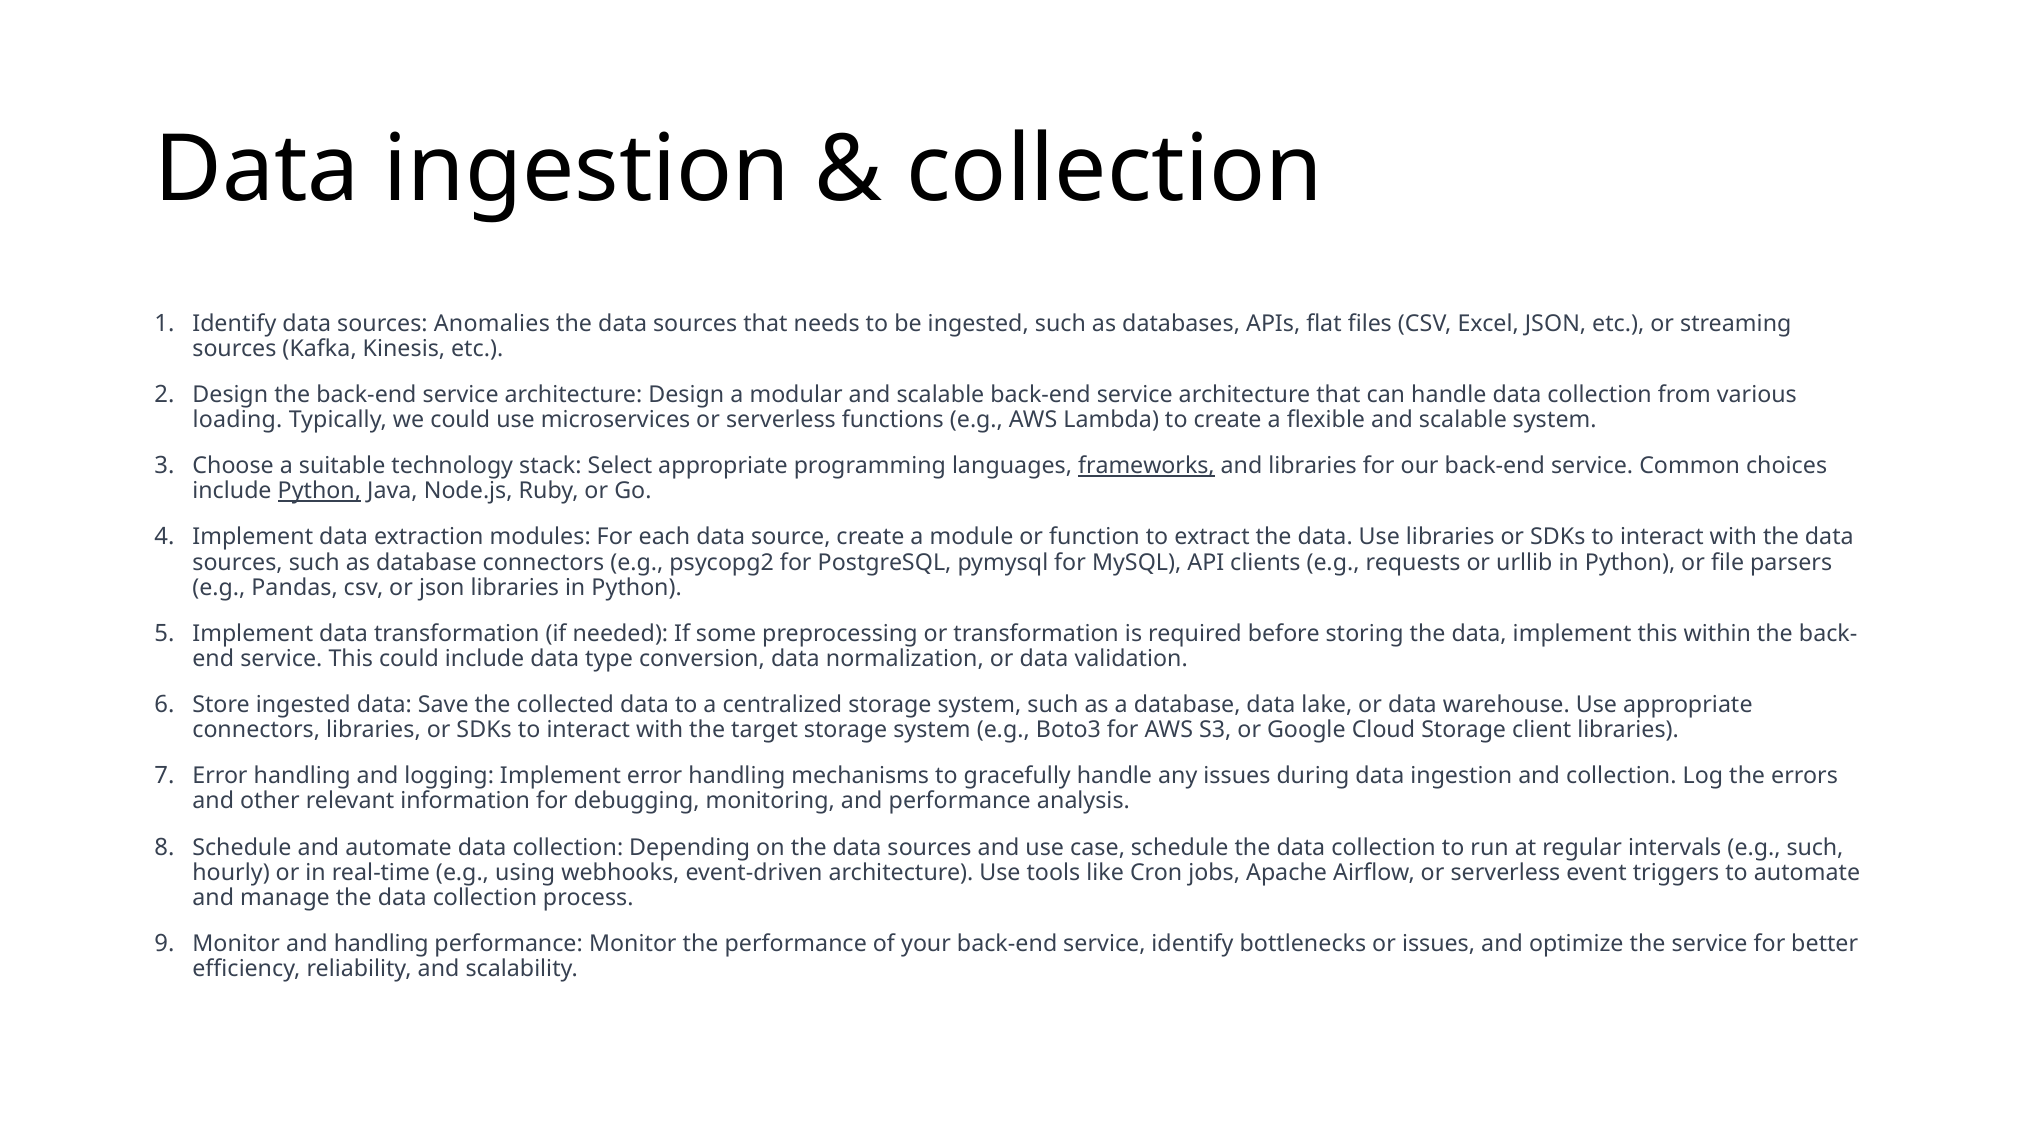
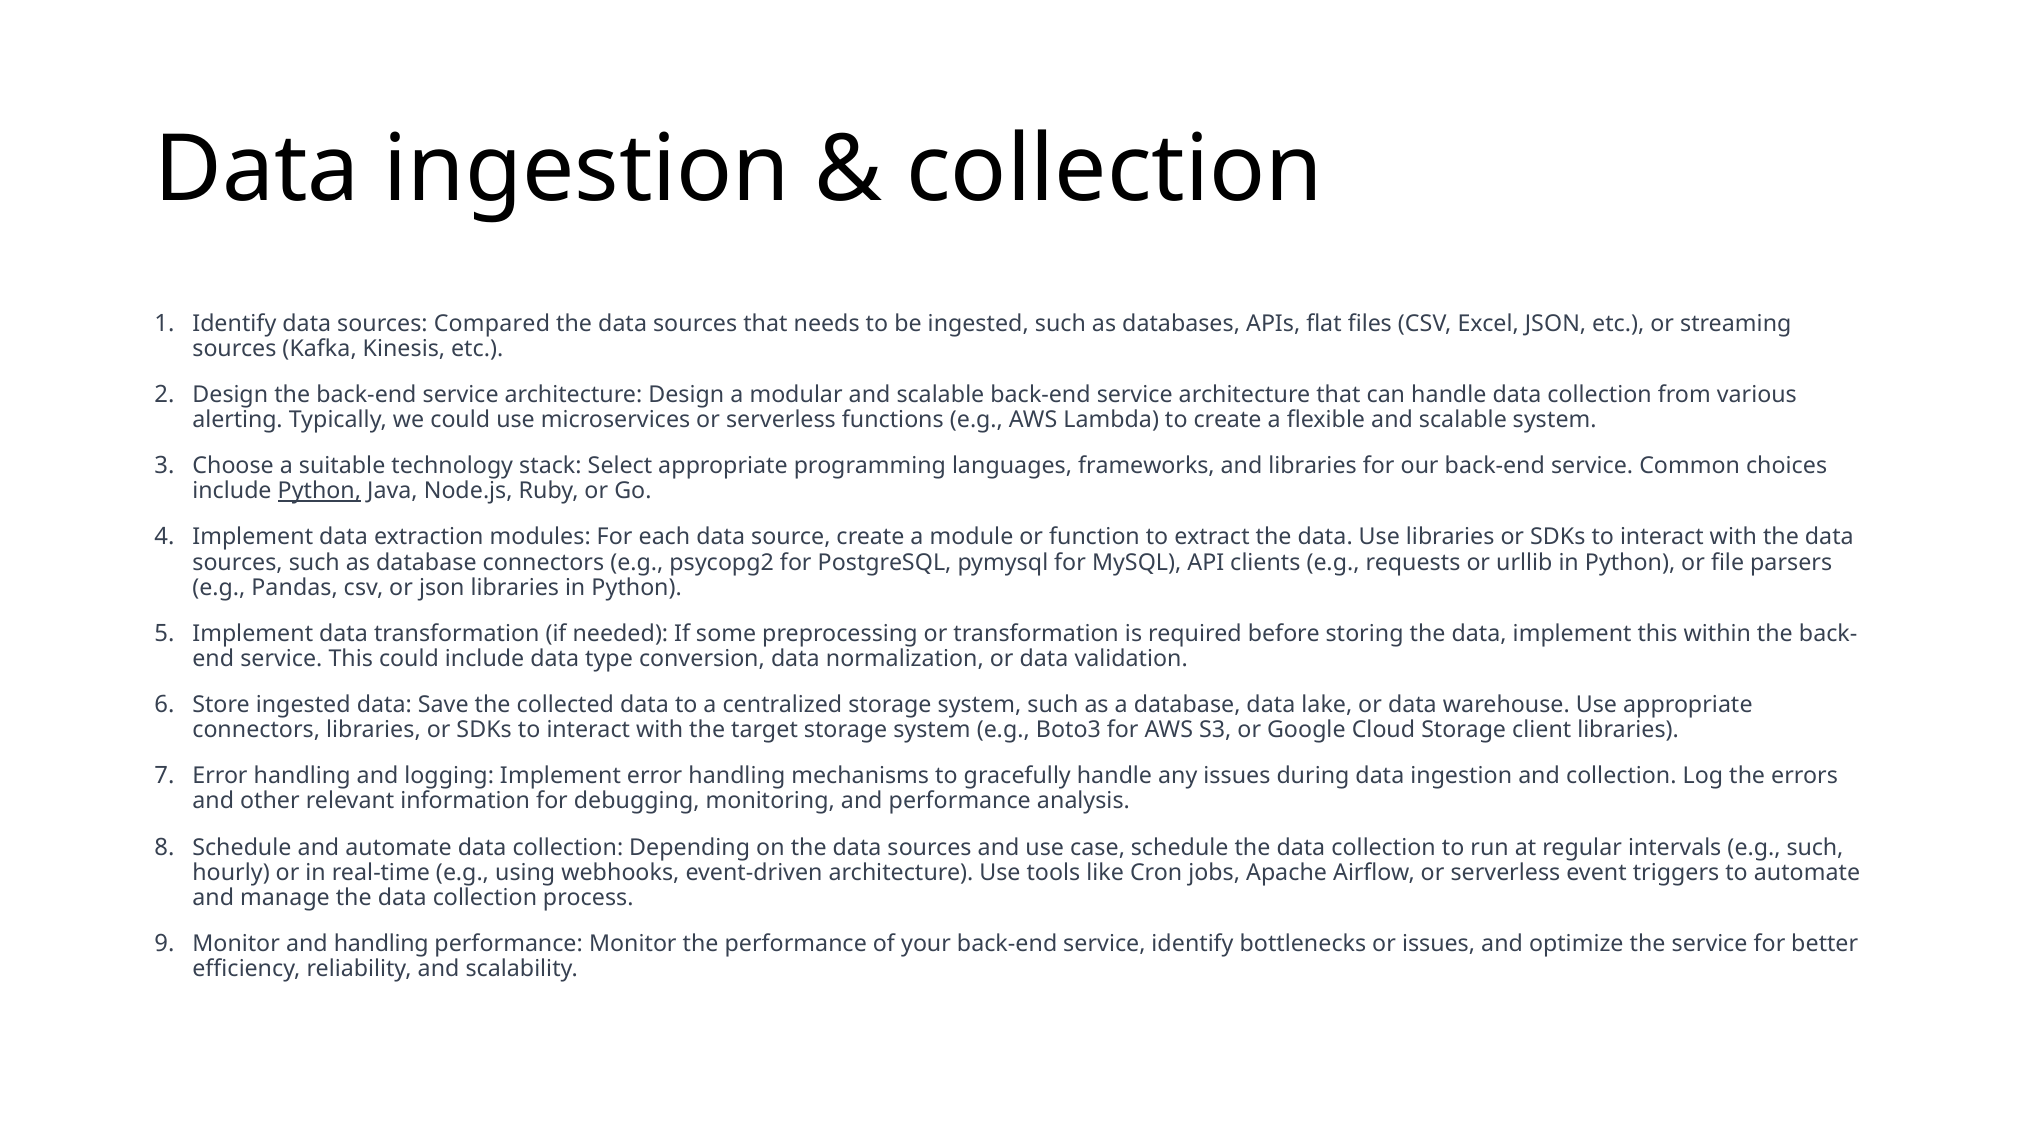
Anomalies: Anomalies -> Compared
loading: loading -> alerting
frameworks underline: present -> none
